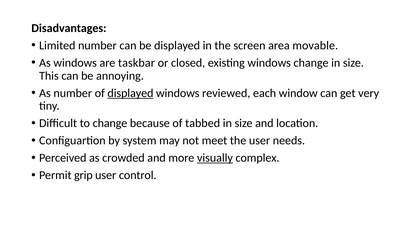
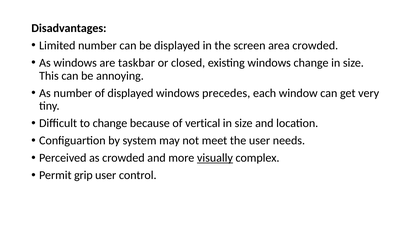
area movable: movable -> crowded
displayed at (130, 93) underline: present -> none
reviewed: reviewed -> precedes
tabbed: tabbed -> vertical
